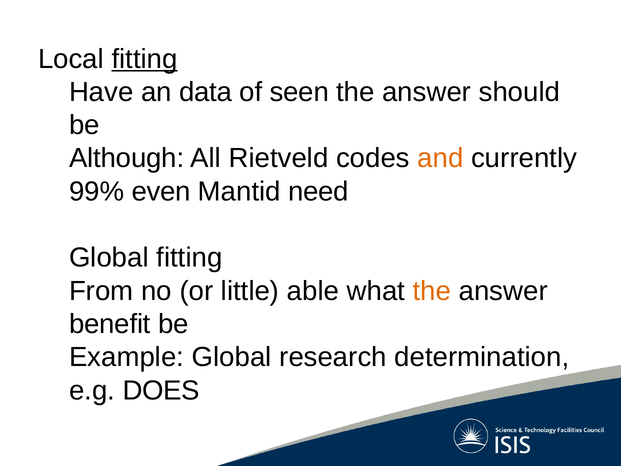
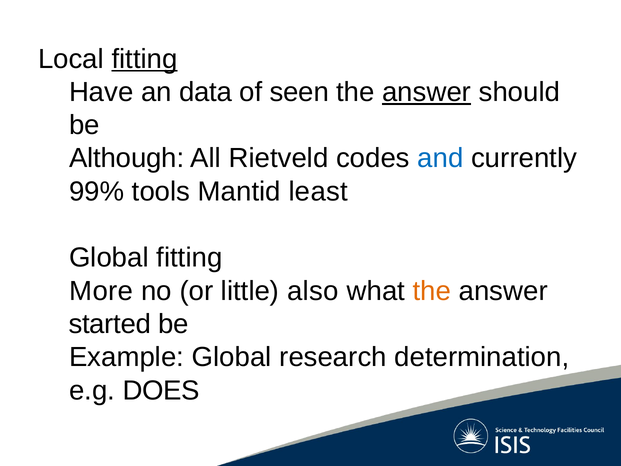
answer at (427, 92) underline: none -> present
and colour: orange -> blue
even: even -> tools
need: need -> least
From: From -> More
able: able -> also
benefit: benefit -> started
